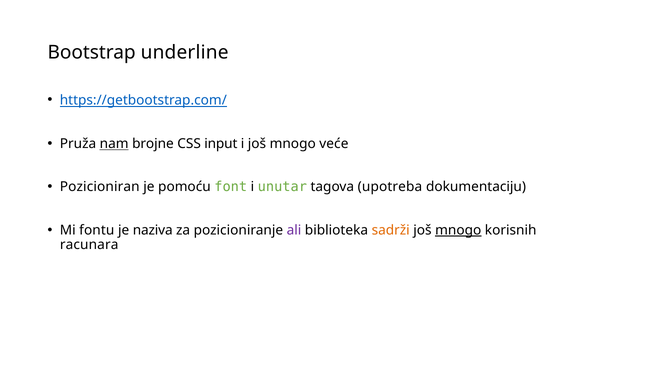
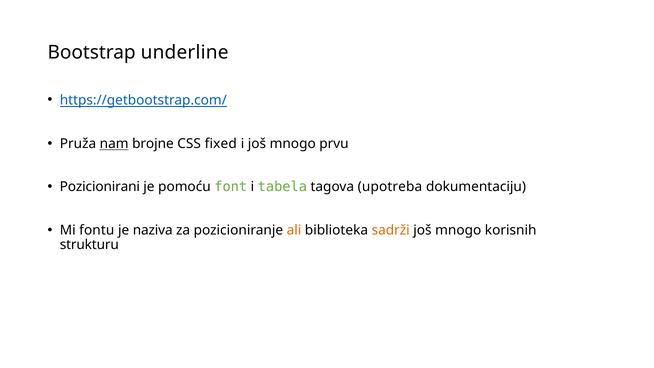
input: input -> fixed
veće: veće -> prvu
Pozicioniran: Pozicioniran -> Pozicionirani
unutar: unutar -> tabela
ali colour: purple -> orange
mnogo at (458, 230) underline: present -> none
racunara: racunara -> strukturu
